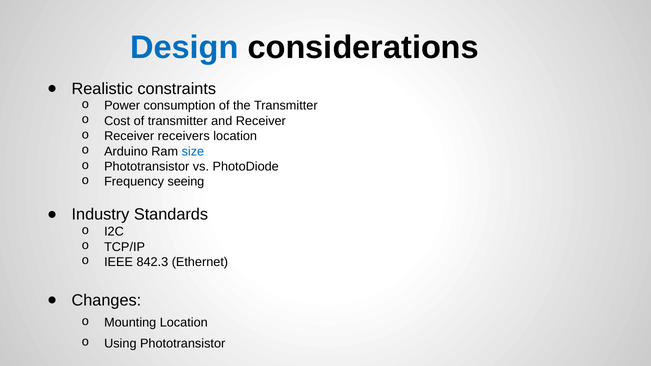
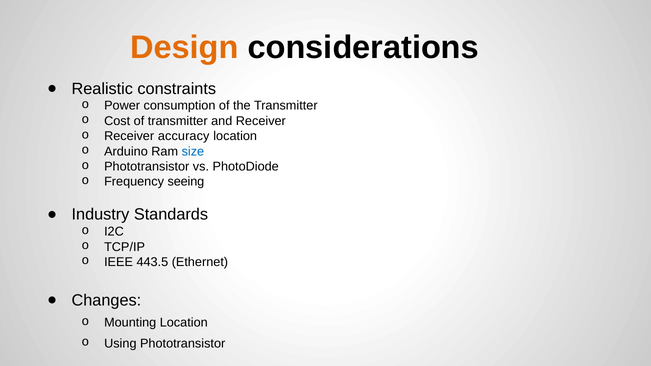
Design colour: blue -> orange
receivers: receivers -> accuracy
842.3: 842.3 -> 443.5
